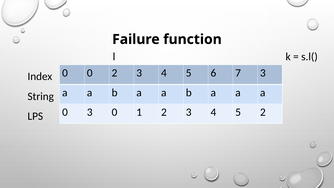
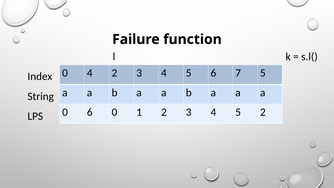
0 0: 0 -> 4
7 3: 3 -> 5
0 3: 3 -> 6
